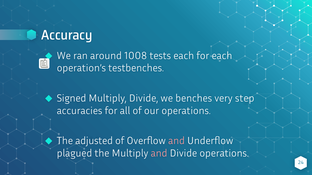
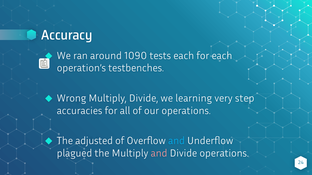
1008: 1008 -> 1090
Signed: Signed -> Wrong
benches: benches -> learning
and at (176, 141) colour: pink -> light blue
